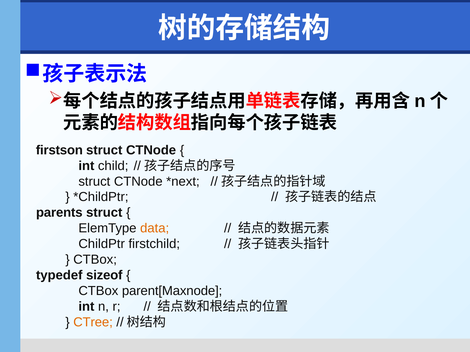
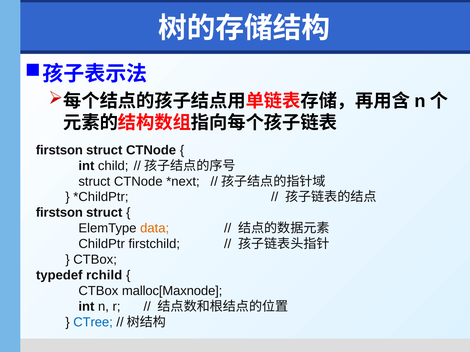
parents at (59, 213): parents -> firstson
sizeof: sizeof -> rchild
parent[Maxnode: parent[Maxnode -> malloc[Maxnode
CTree colour: orange -> blue
